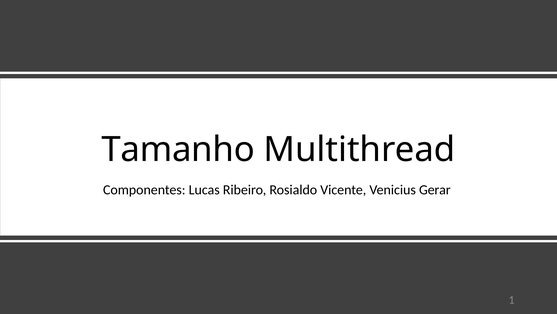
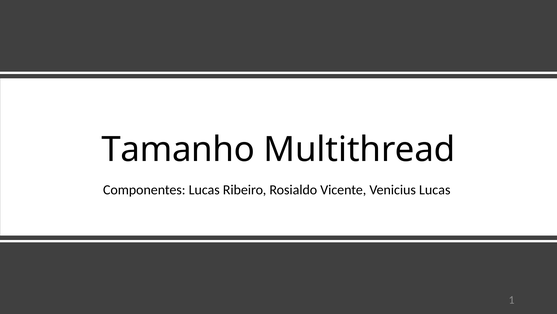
Venicius Gerar: Gerar -> Lucas
